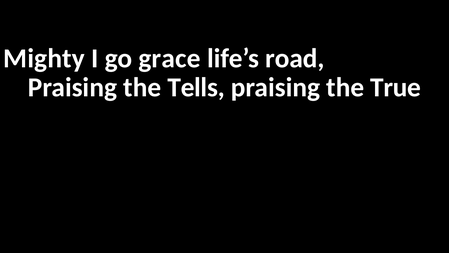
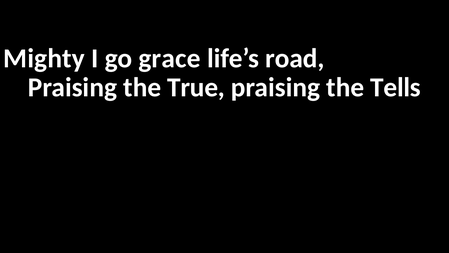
Tells: Tells -> True
True: True -> Tells
